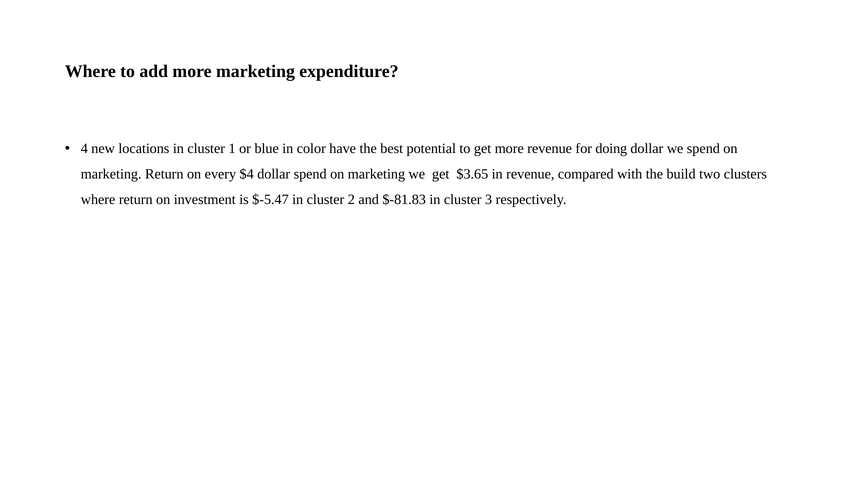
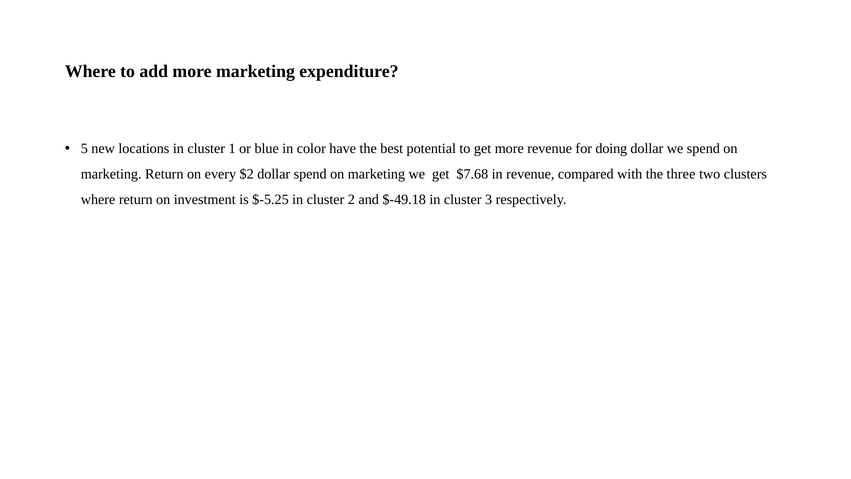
4: 4 -> 5
$4: $4 -> $2
$3.65: $3.65 -> $7.68
build: build -> three
$-5.47: $-5.47 -> $-5.25
$-81.83: $-81.83 -> $-49.18
